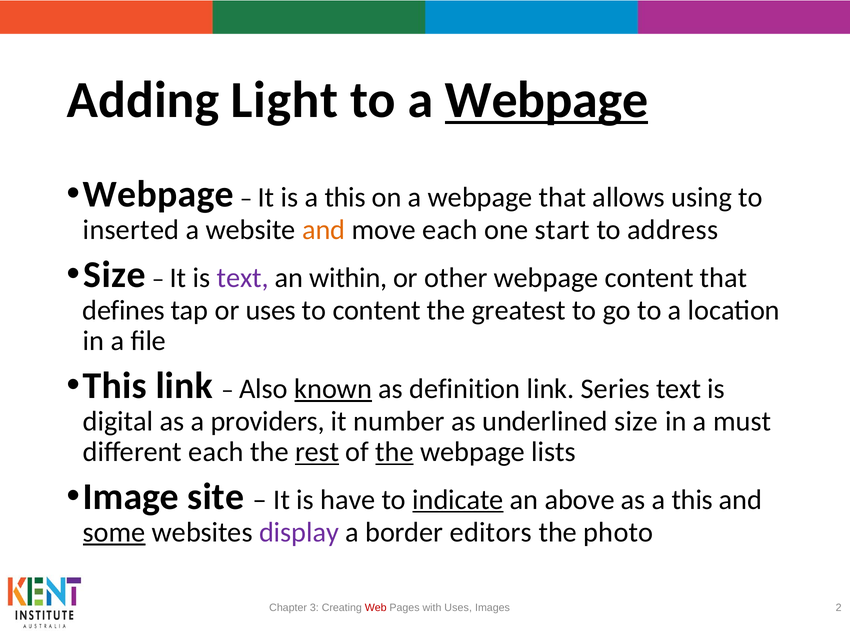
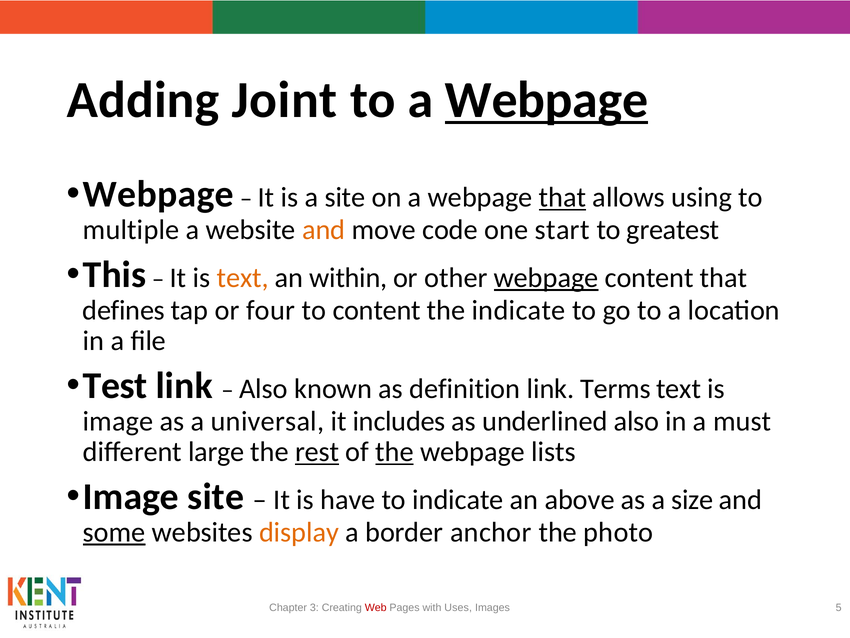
Light: Light -> Joint
is a this: this -> site
that at (563, 197) underline: none -> present
inserted: inserted -> multiple
move each: each -> code
address: address -> greatest
Size at (114, 274): Size -> This
text at (243, 278) colour: purple -> orange
webpage at (546, 278) underline: none -> present
or uses: uses -> four
the greatest: greatest -> indicate
This at (115, 385): This -> Test
known underline: present -> none
Series: Series -> Terms
digital at (118, 421): digital -> image
providers: providers -> universal
number: number -> includes
underlined size: size -> also
different each: each -> large
indicate at (458, 499) underline: present -> none
as a this: this -> size
display colour: purple -> orange
editors: editors -> anchor
2: 2 -> 5
